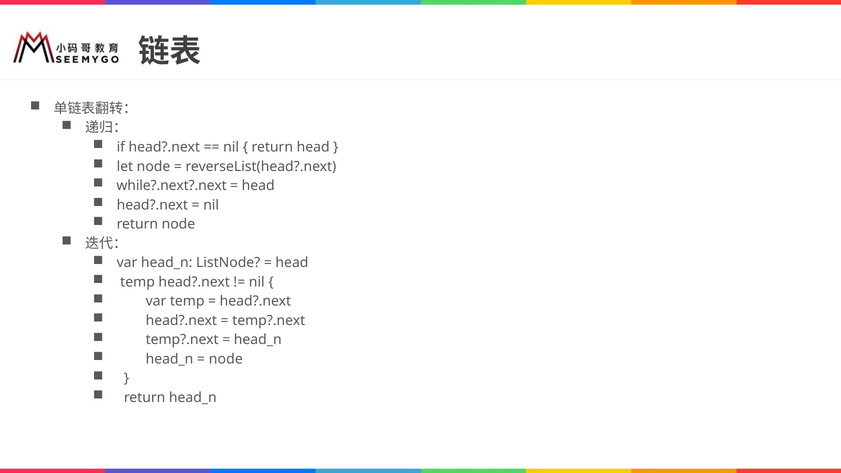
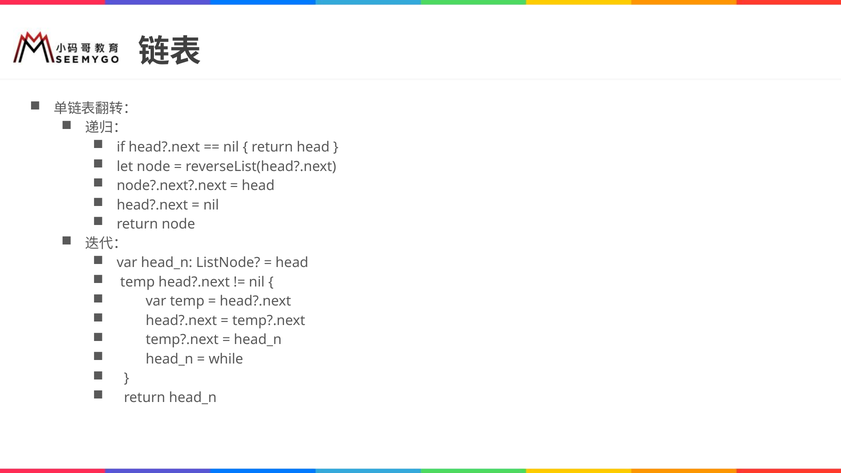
while?.next?.next: while?.next?.next -> node?.next?.next
node at (226, 359): node -> while
